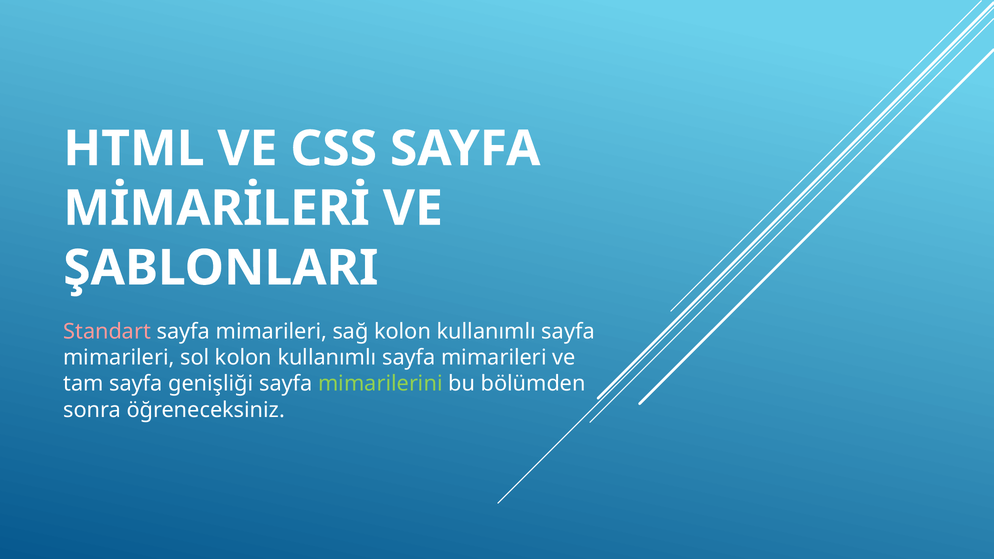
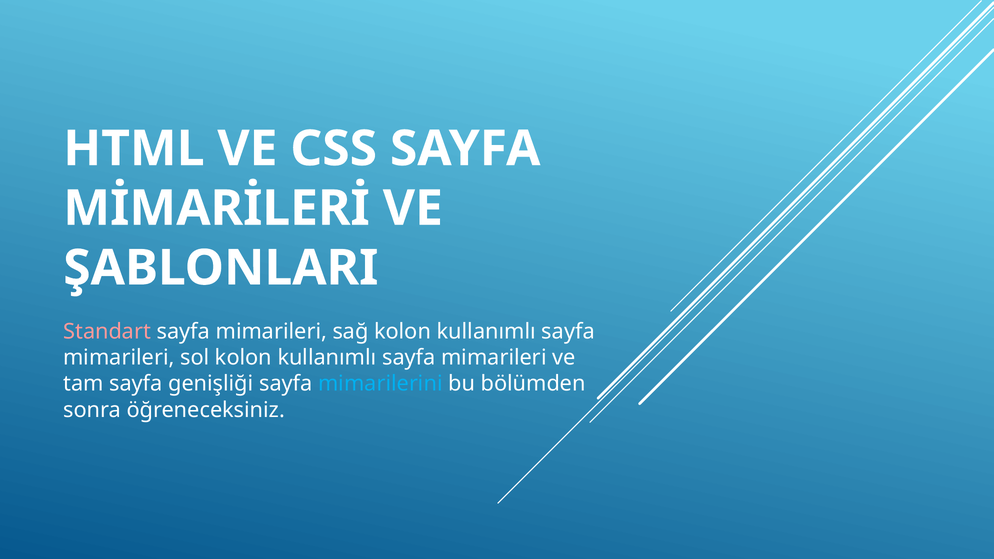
mimarilerini colour: light green -> light blue
